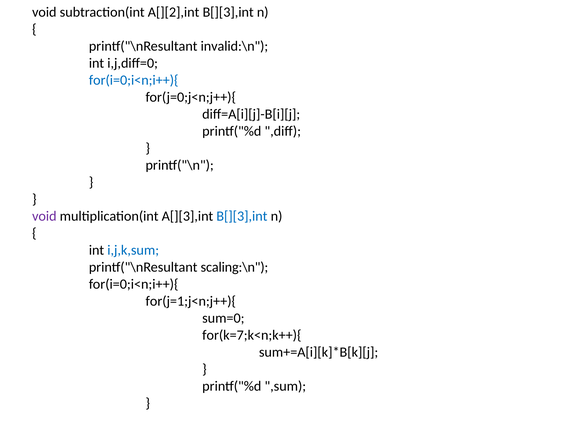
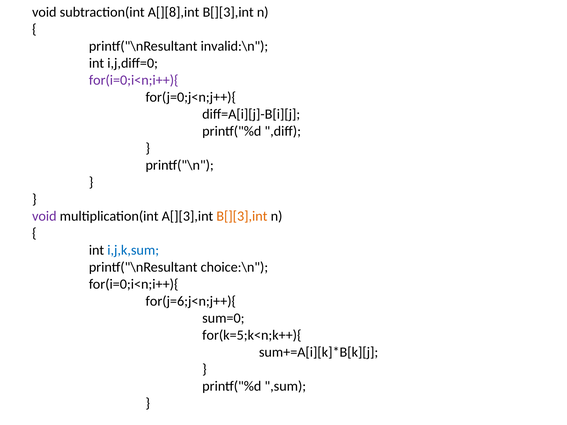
A[][2],int: A[][2],int -> A[][8],int
for(i=0;i<n;i++){ at (134, 80) colour: blue -> purple
B[][3],int at (242, 216) colour: blue -> orange
scaling:\n: scaling:\n -> choice:\n
for(j=1;j<n;j++){: for(j=1;j<n;j++){ -> for(j=6;j<n;j++){
for(k=7;k<n;k++){: for(k=7;k<n;k++){ -> for(k=5;k<n;k++){
